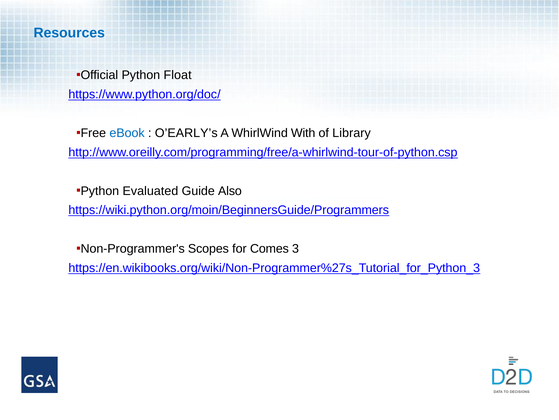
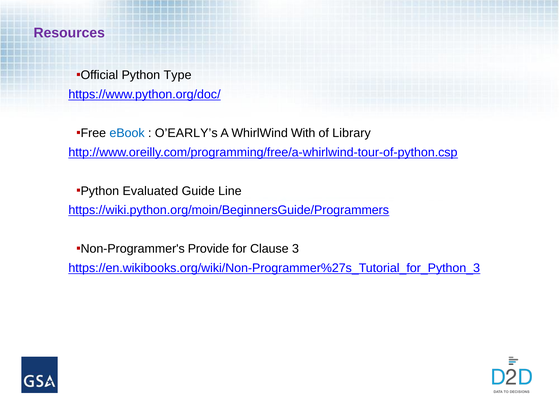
Resources colour: blue -> purple
Float: Float -> Type
Also: Also -> Line
Scopes: Scopes -> Provide
Comes: Comes -> Clause
